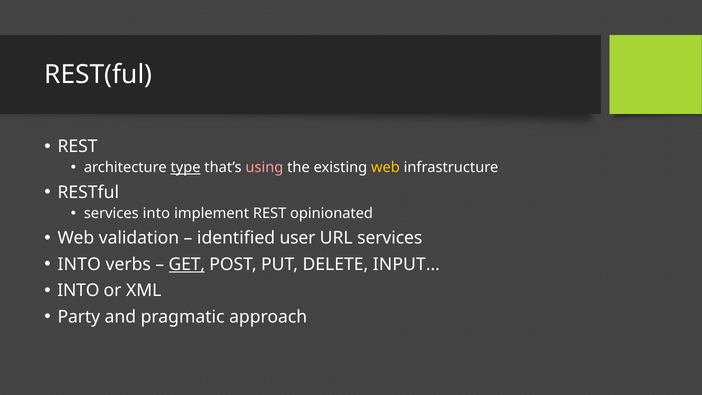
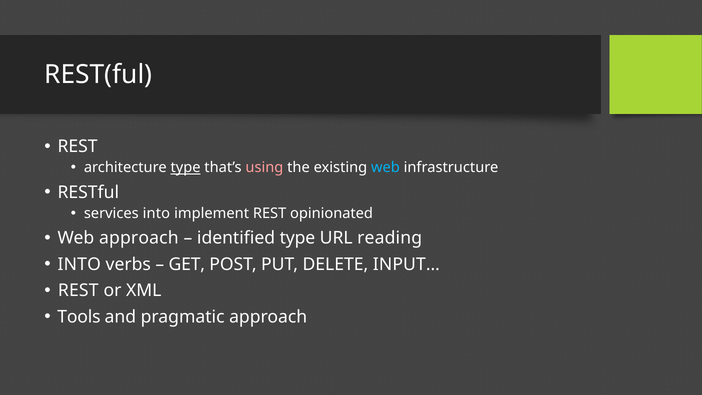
web at (385, 168) colour: yellow -> light blue
Web validation: validation -> approach
identified user: user -> type
URL services: services -> reading
GET underline: present -> none
INTO at (78, 291): INTO -> REST
Party: Party -> Tools
